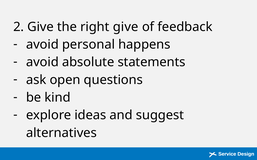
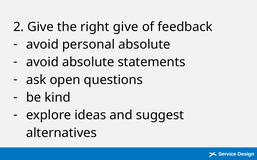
personal happens: happens -> absolute
